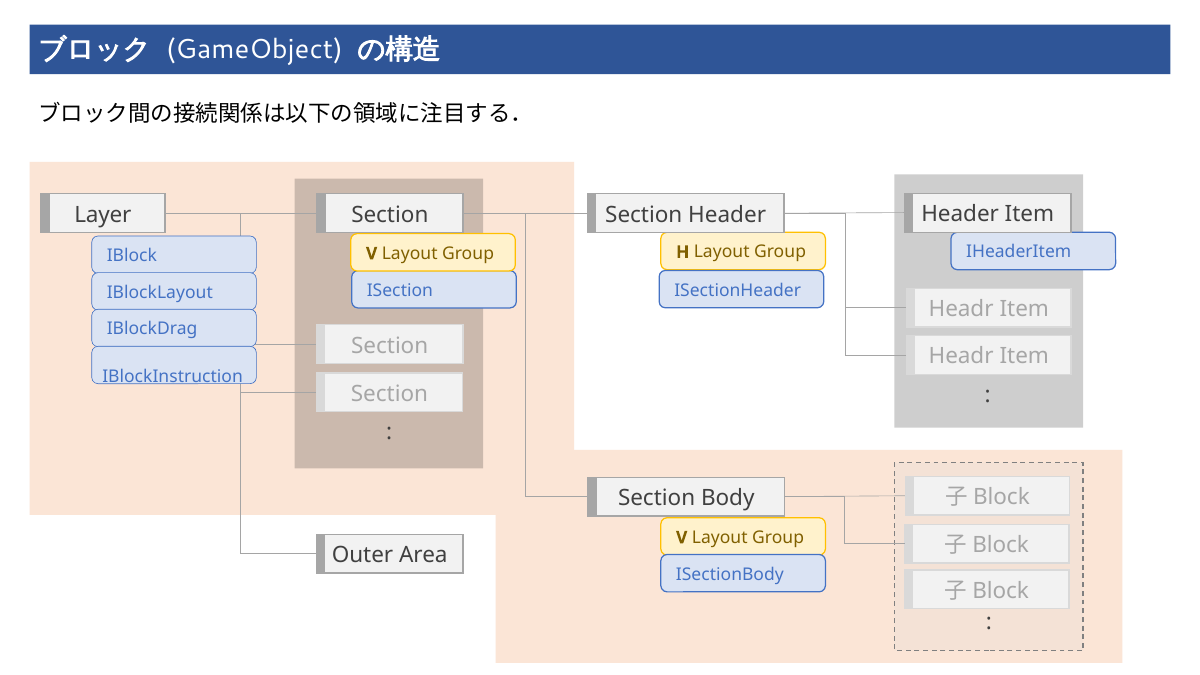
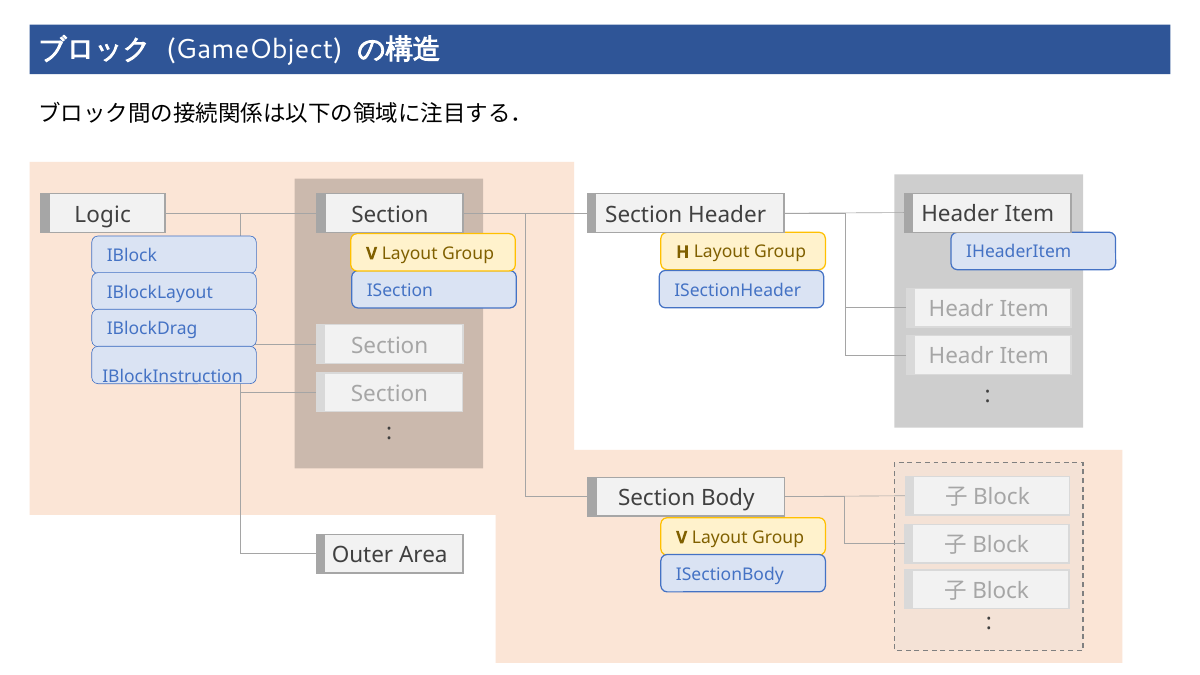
Layer: Layer -> Logic
